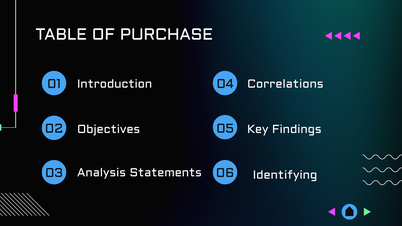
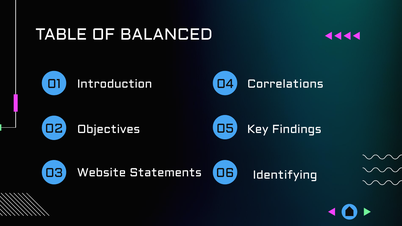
PURCHASE: PURCHASE -> BALANCED
Analysis: Analysis -> Website
